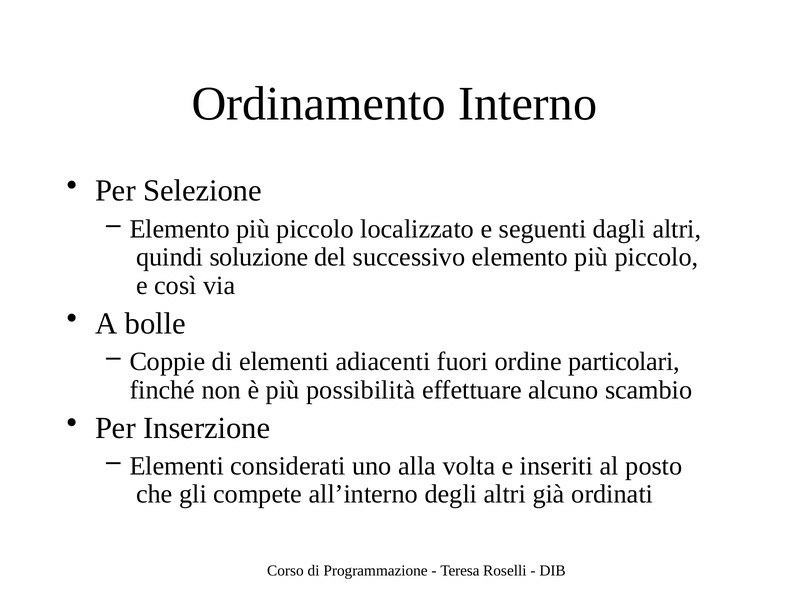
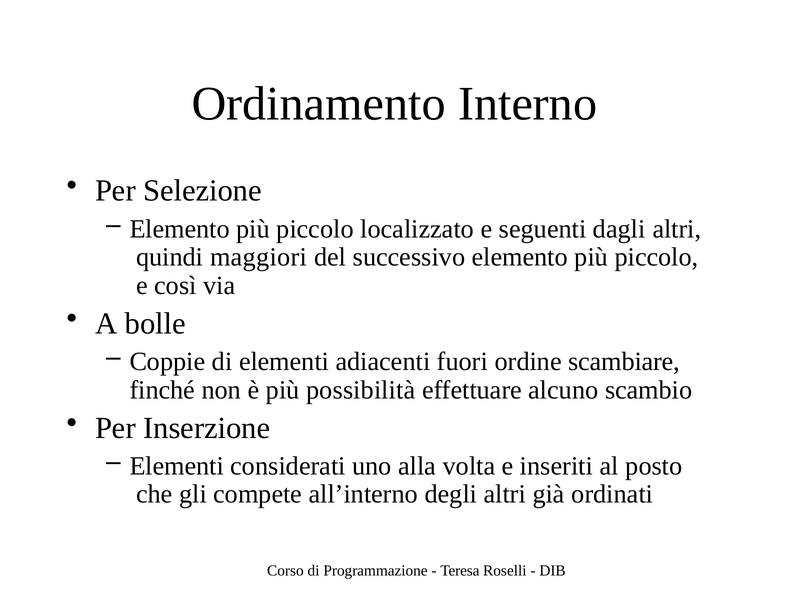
soluzione: soluzione -> maggiori
particolari: particolari -> scambiare
